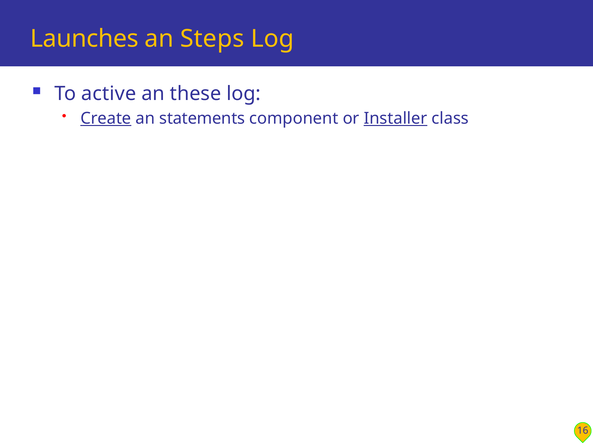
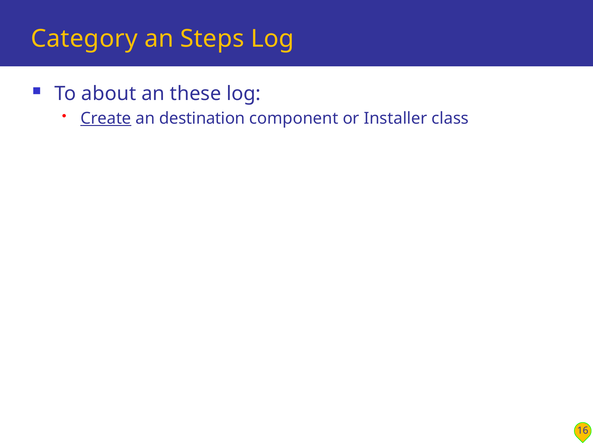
Launches: Launches -> Category
active: active -> about
statements: statements -> destination
Installer underline: present -> none
